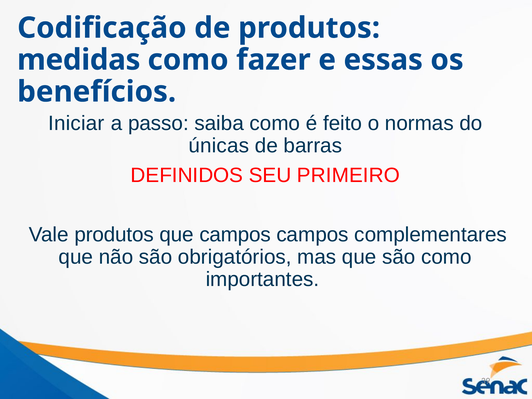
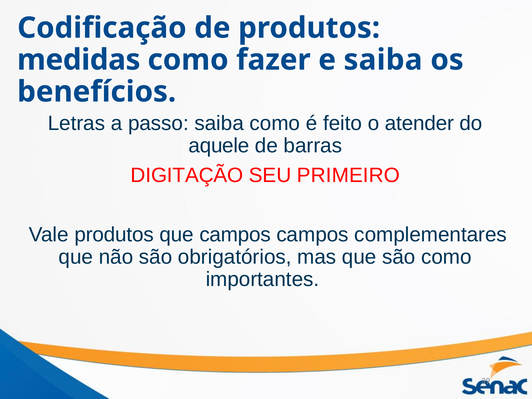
e essas: essas -> saiba
Iniciar: Iniciar -> Letras
normas: normas -> atender
únicas: únicas -> aquele
DEFINIDOS: DEFINIDOS -> DIGITAÇÃO
